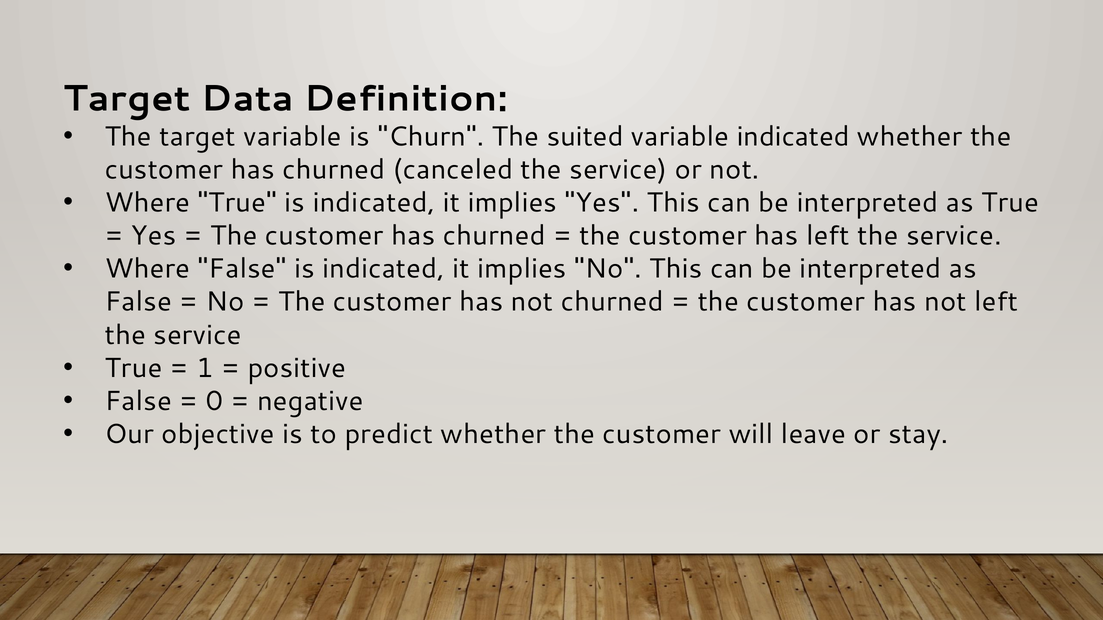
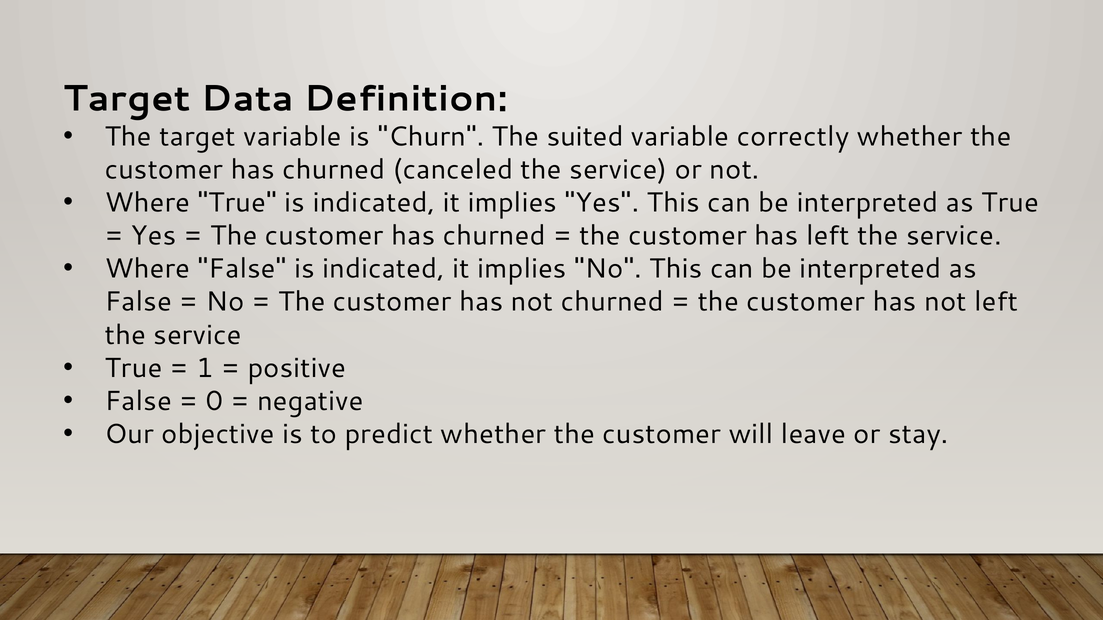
variable indicated: indicated -> correctly
